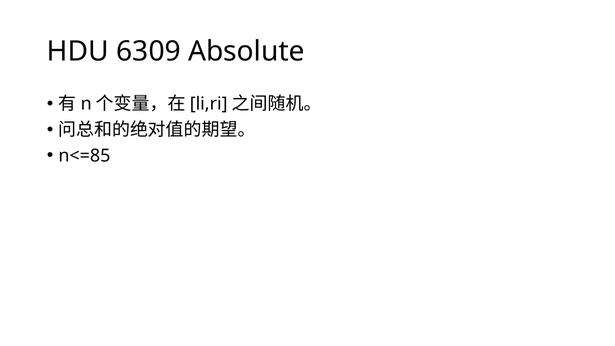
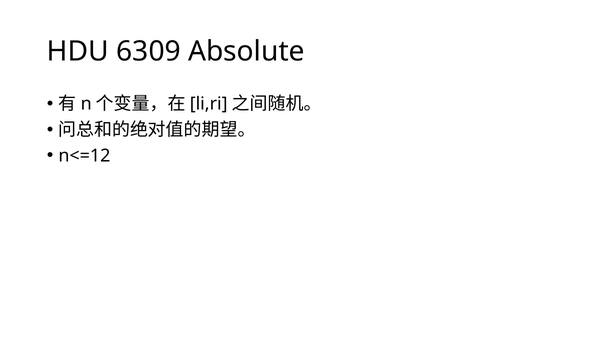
n<=85: n<=85 -> n<=12
